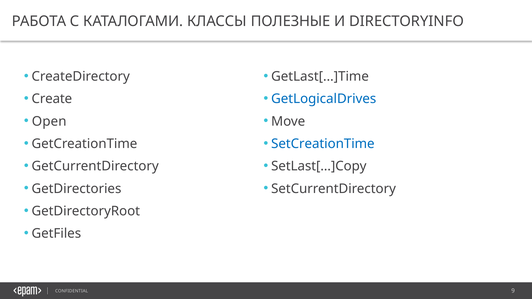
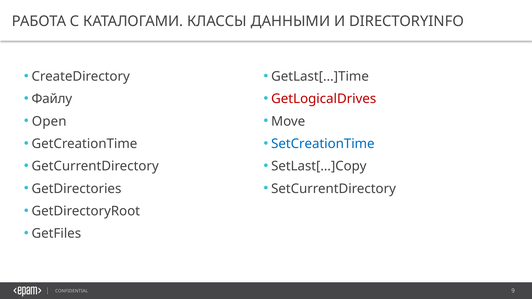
ПОЛЕЗНЫЕ: ПОЛЕЗНЫЕ -> ДАННЫМИ
Create: Create -> Файлу
GetLogicalDrives colour: blue -> red
